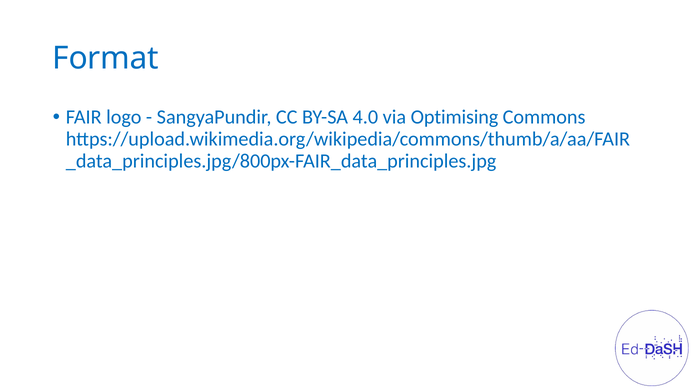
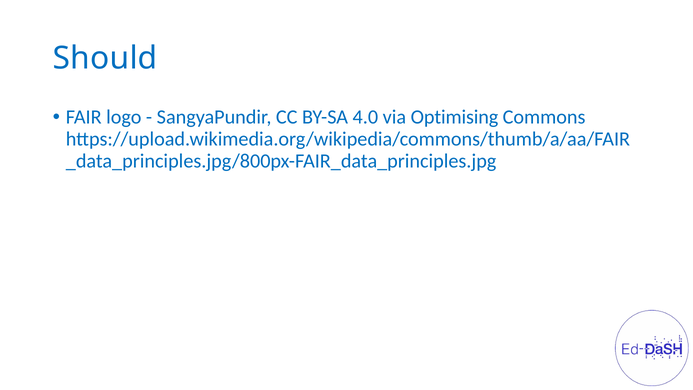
Format: Format -> Should
